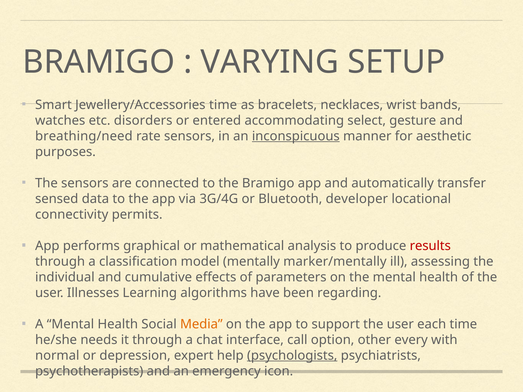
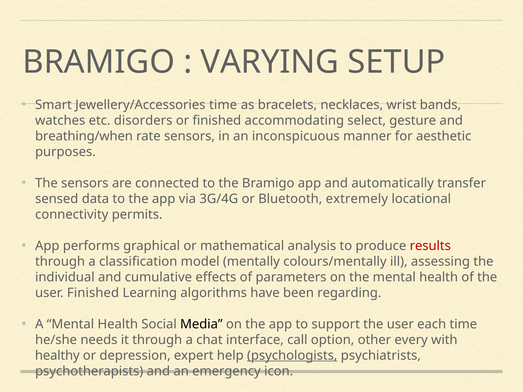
or entered: entered -> finished
breathing/need: breathing/need -> breathing/when
inconspicuous underline: present -> none
developer: developer -> extremely
marker/mentally: marker/mentally -> colours/mentally
user Illnesses: Illnesses -> Finished
Media colour: orange -> black
normal: normal -> healthy
